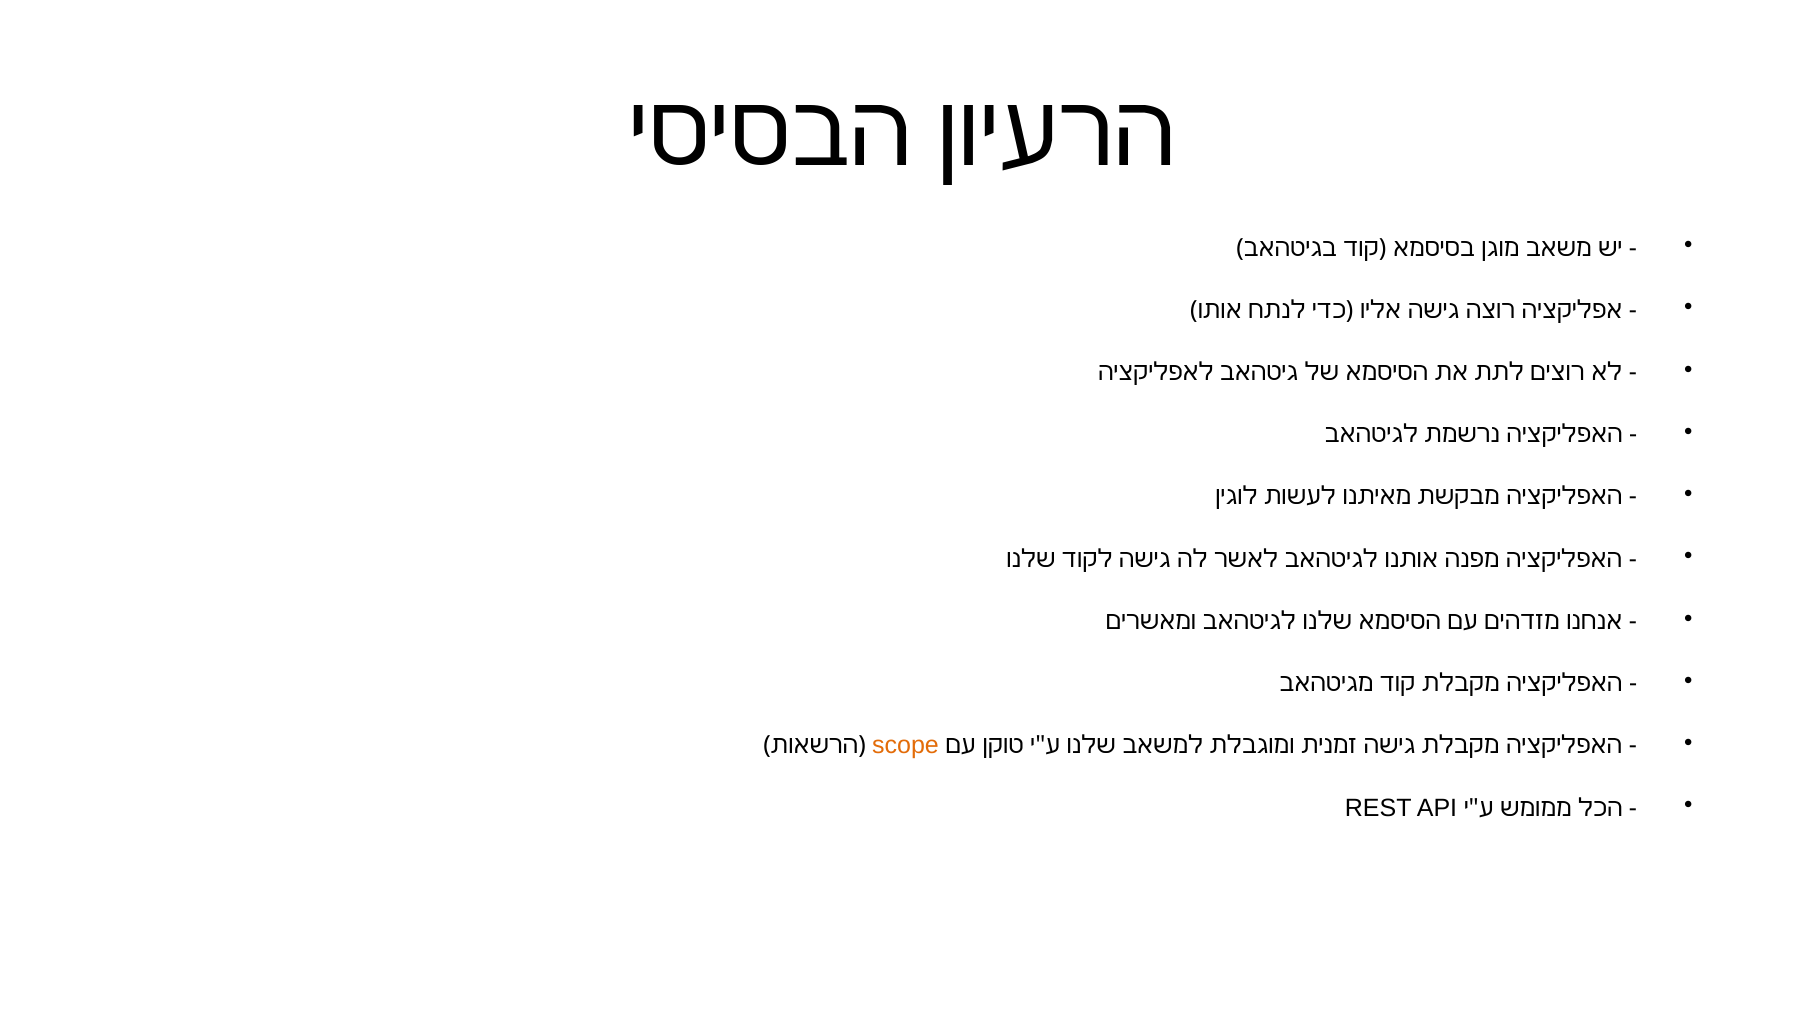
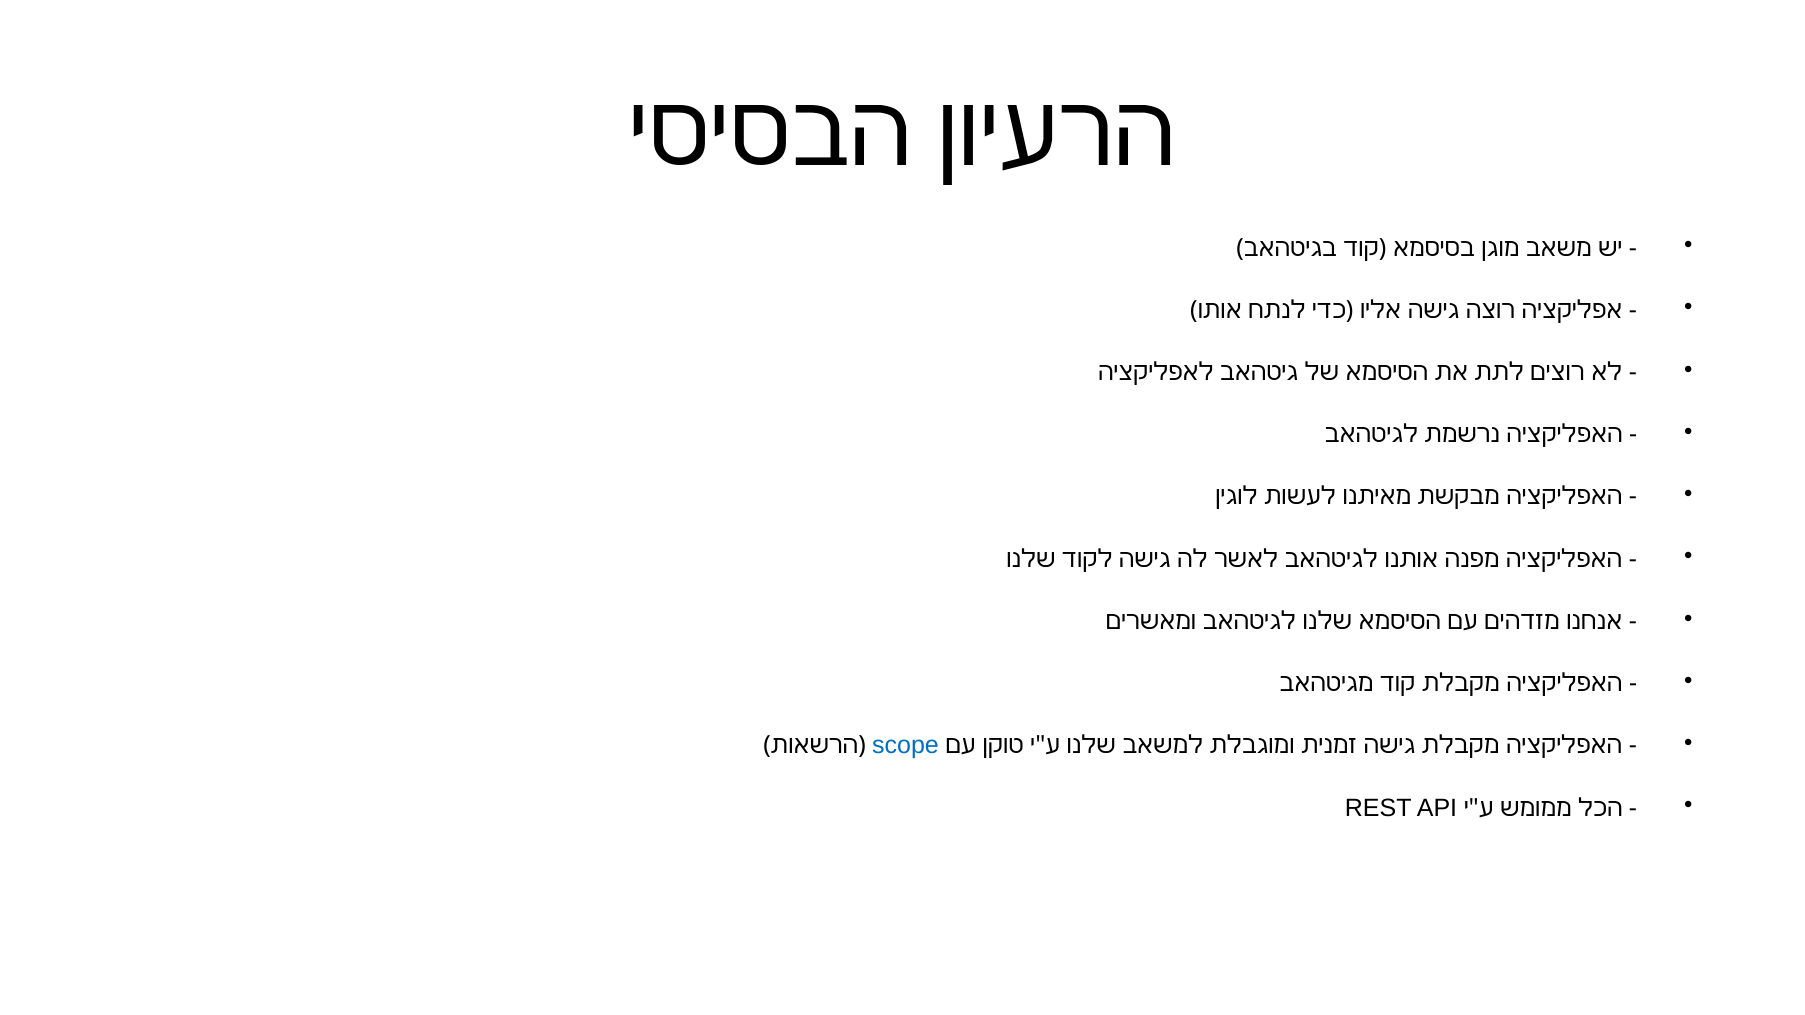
scope colour: orange -> blue
